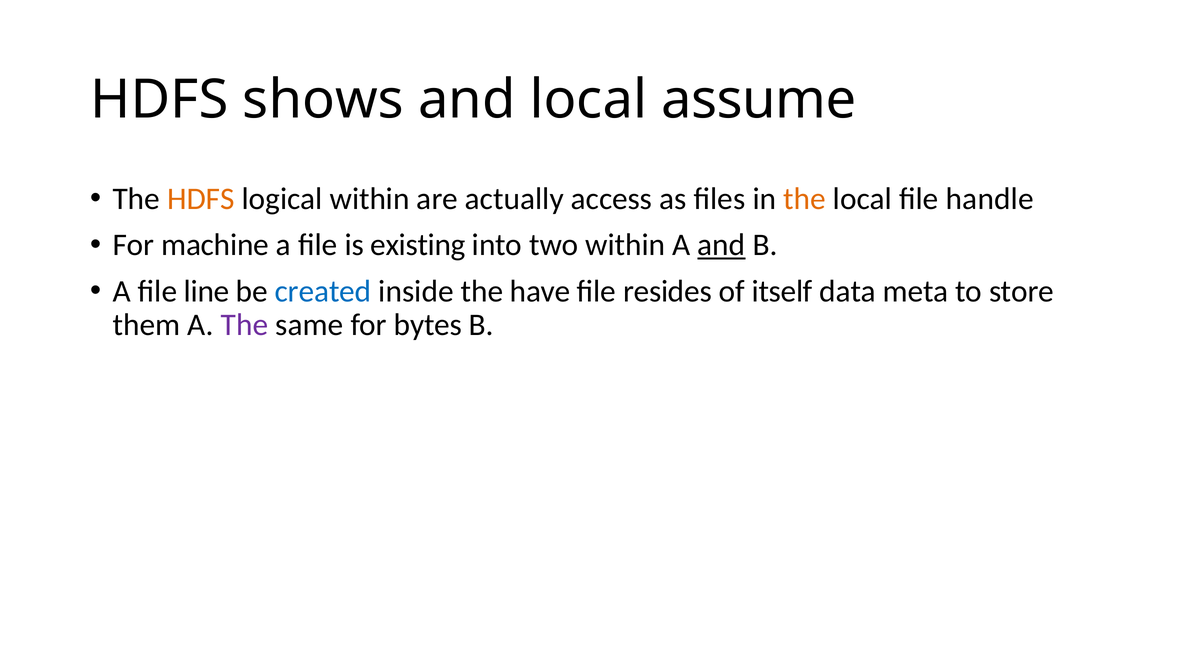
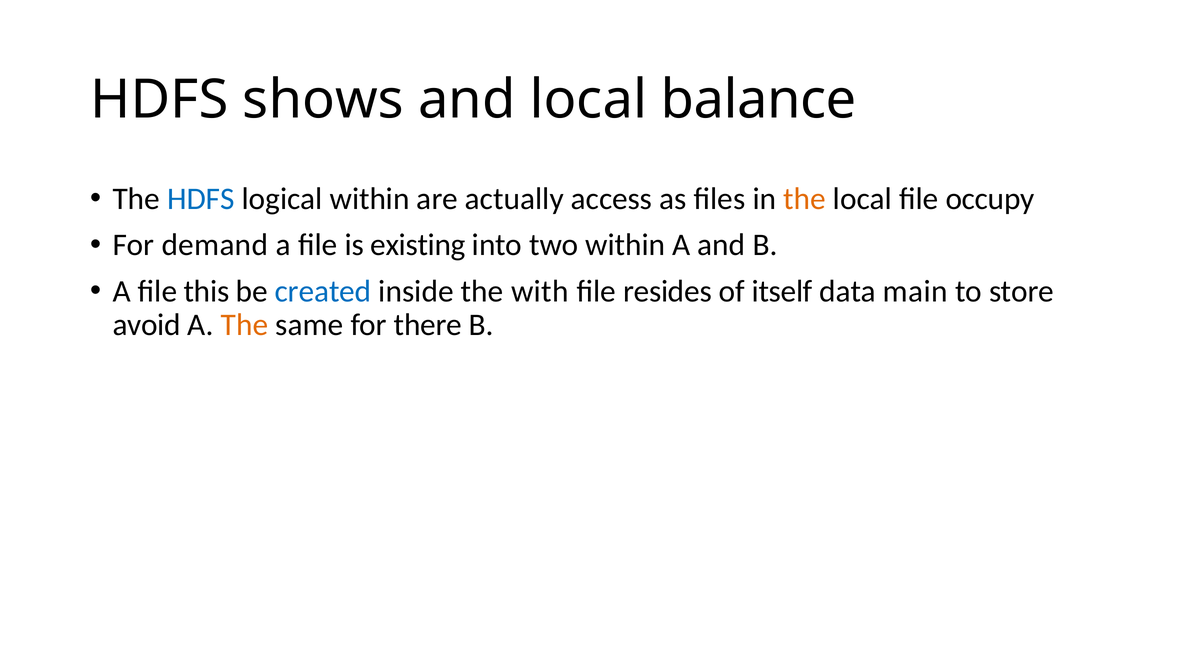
assume: assume -> balance
HDFS at (201, 199) colour: orange -> blue
handle: handle -> occupy
machine: machine -> demand
and at (721, 245) underline: present -> none
line: line -> this
have: have -> with
meta: meta -> main
them: them -> avoid
The at (245, 325) colour: purple -> orange
bytes: bytes -> there
